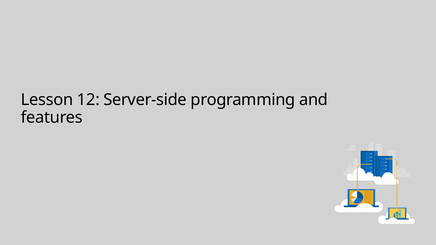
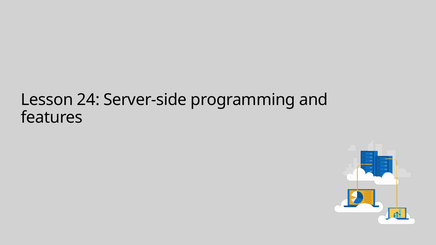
12: 12 -> 24
